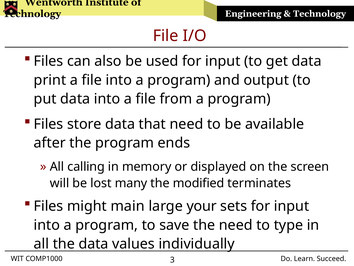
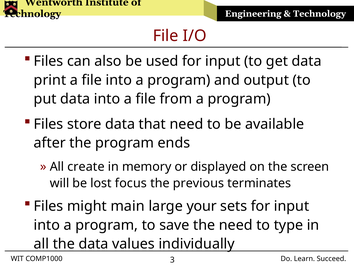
calling: calling -> create
many: many -> focus
modified: modified -> previous
